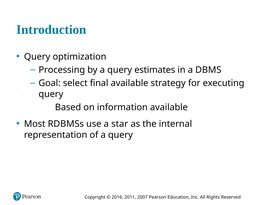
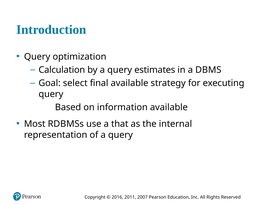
Processing: Processing -> Calculation
star: star -> that
